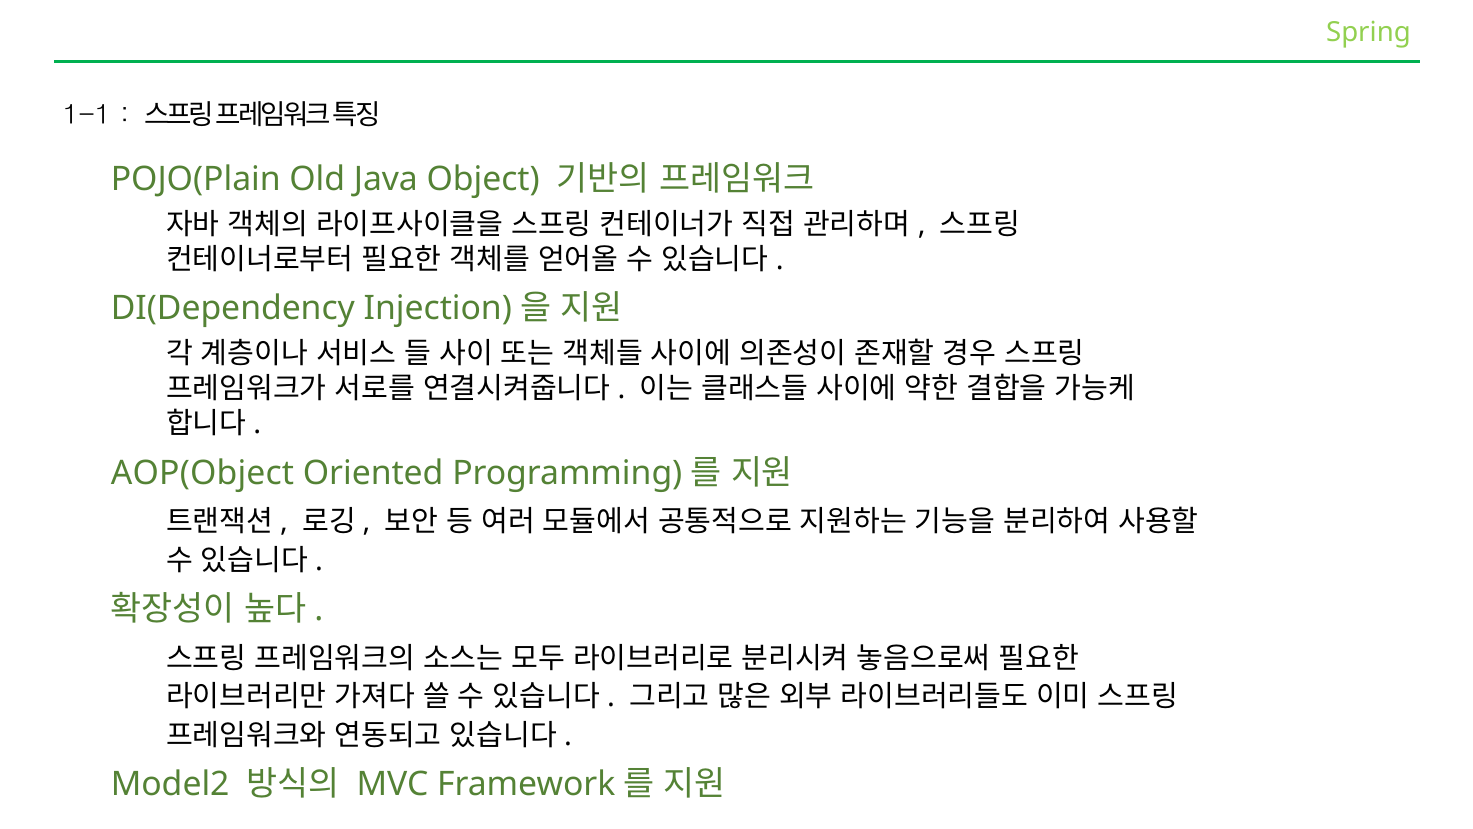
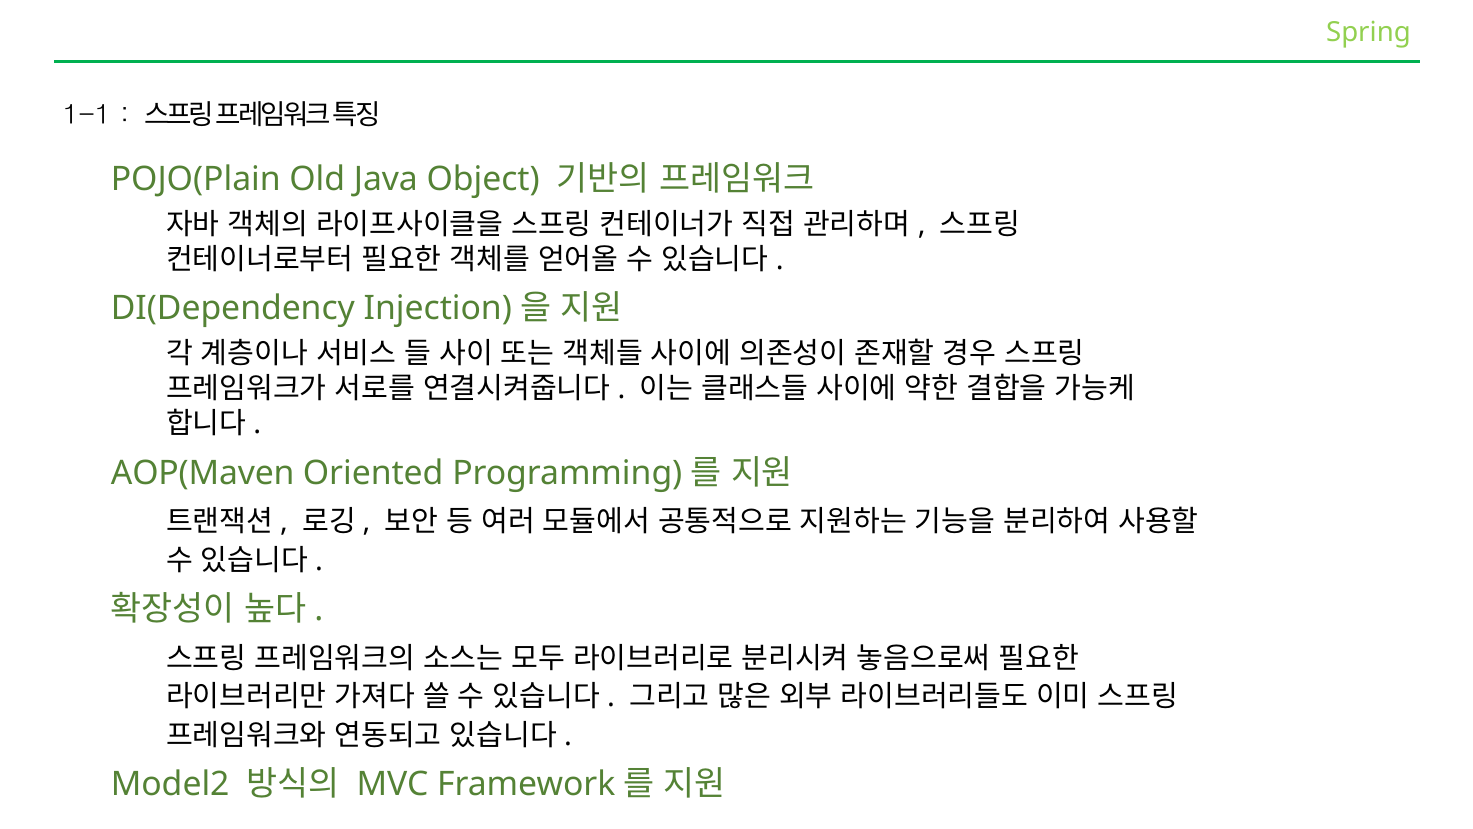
AOP(Object: AOP(Object -> AOP(Maven
